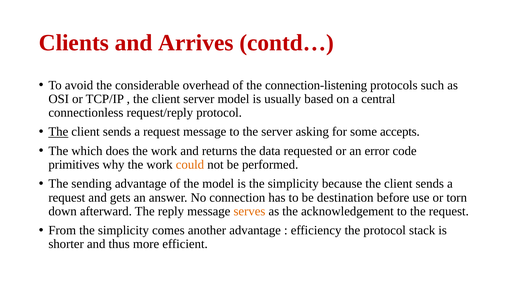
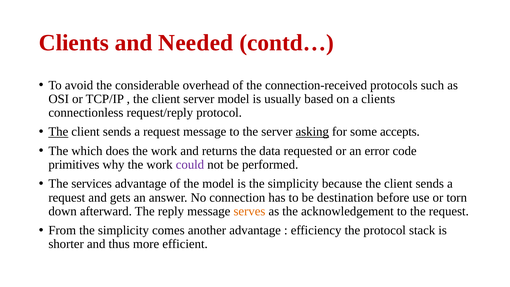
Arrives: Arrives -> Needed
connection-listening: connection-listening -> connection-received
a central: central -> clients
asking underline: none -> present
could colour: orange -> purple
sending: sending -> services
